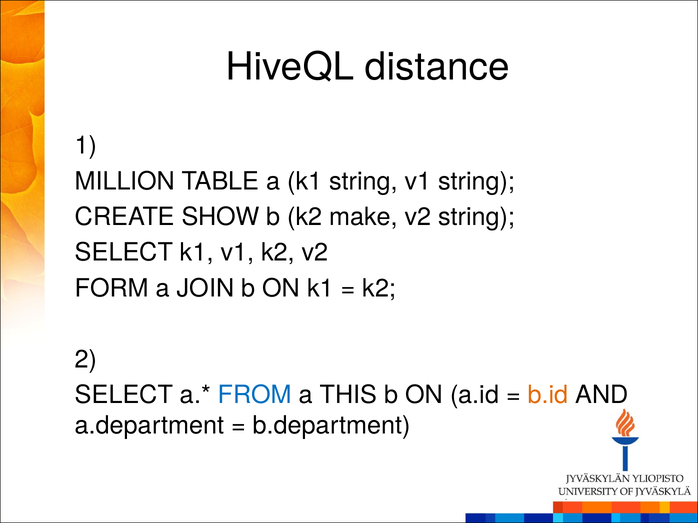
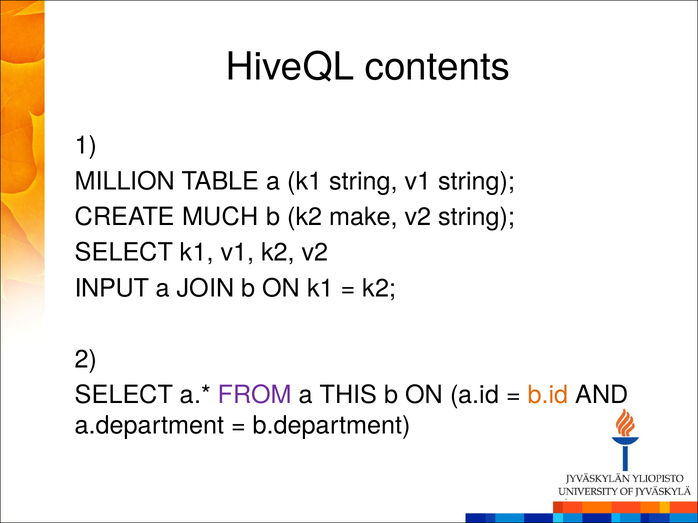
distance: distance -> contents
SHOW: SHOW -> MUCH
FORM: FORM -> INPUT
FROM colour: blue -> purple
